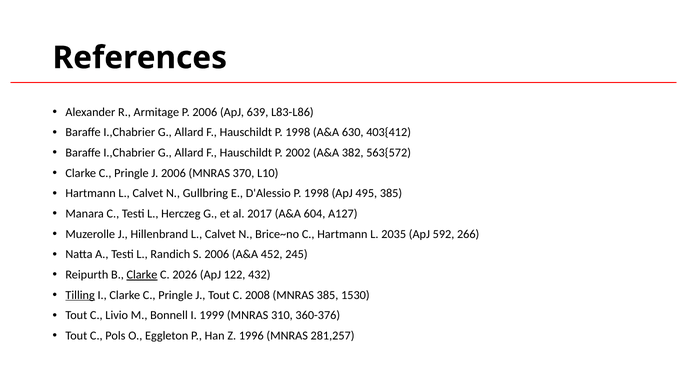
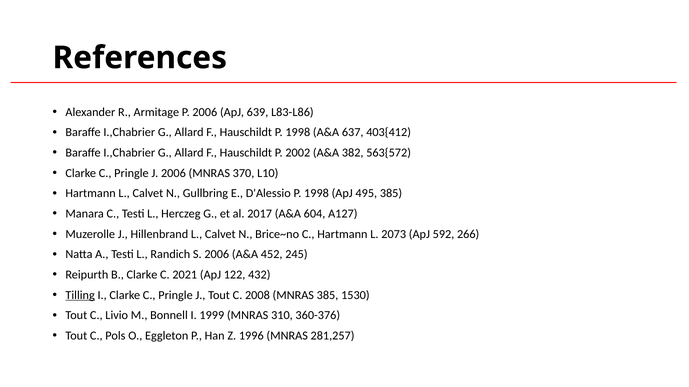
630: 630 -> 637
2035: 2035 -> 2073
Clarke at (142, 275) underline: present -> none
2026: 2026 -> 2021
